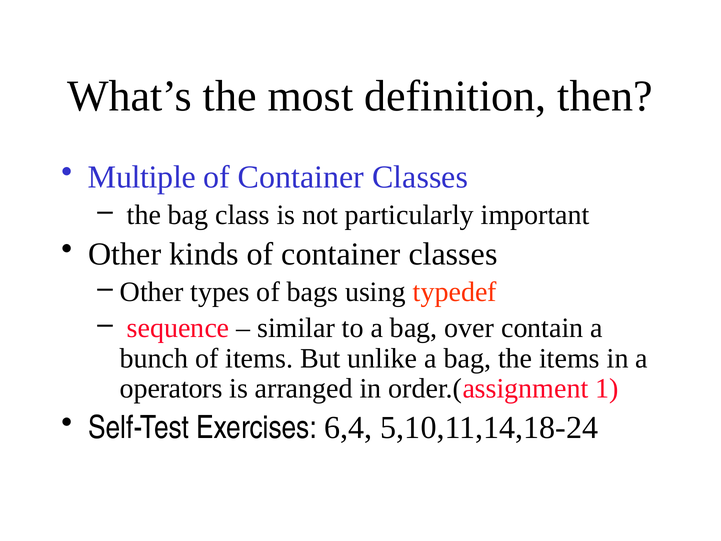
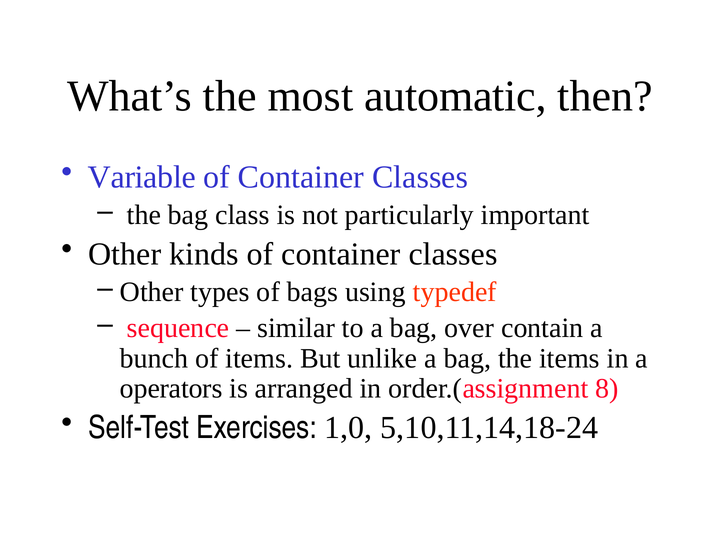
definition: definition -> automatic
Multiple: Multiple -> Variable
1: 1 -> 8
6,4: 6,4 -> 1,0
